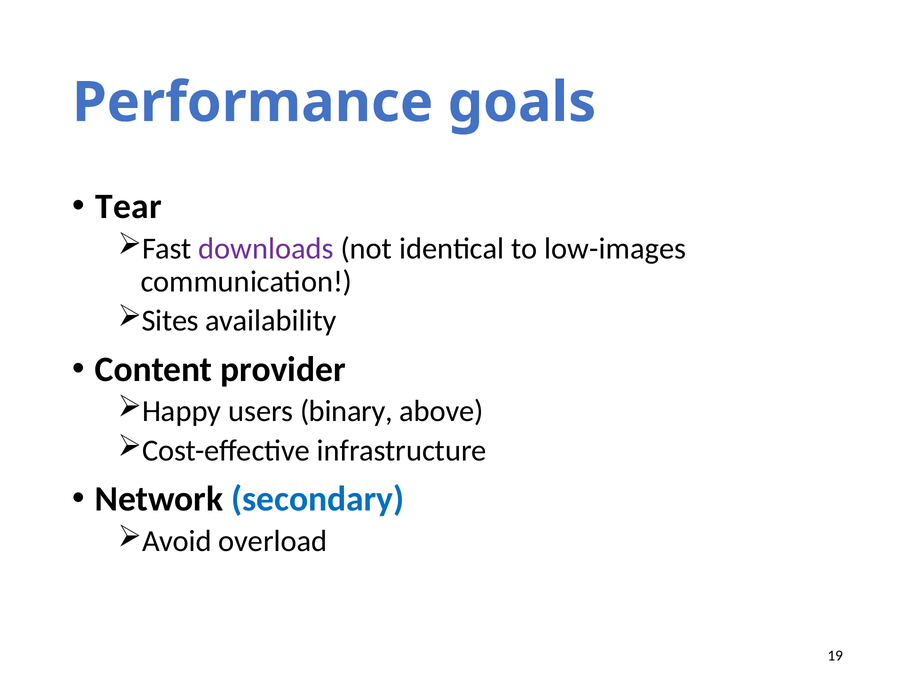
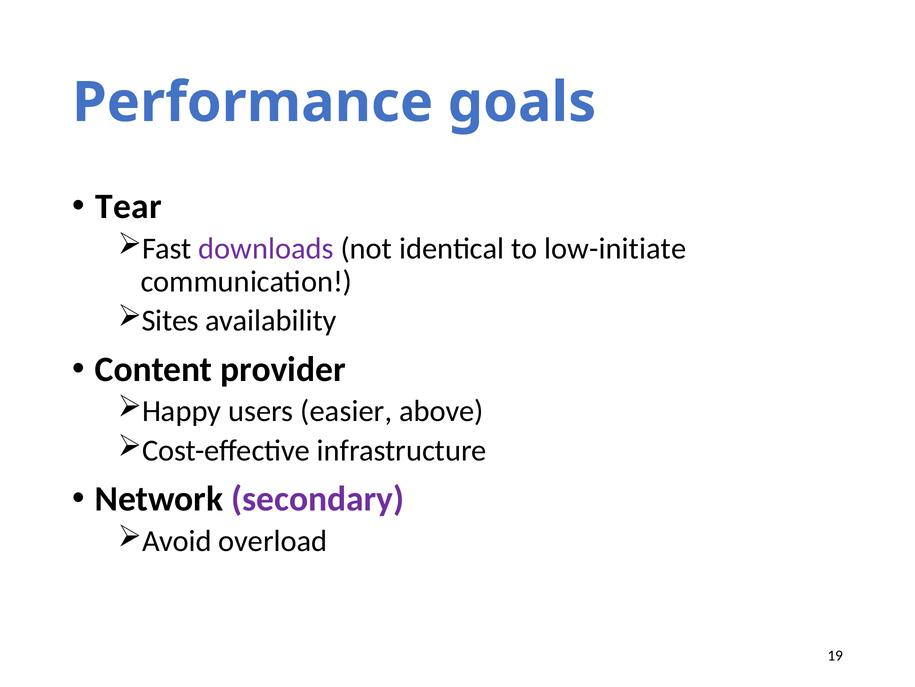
low-images: low-images -> low-initiate
binary: binary -> easier
secondary colour: blue -> purple
